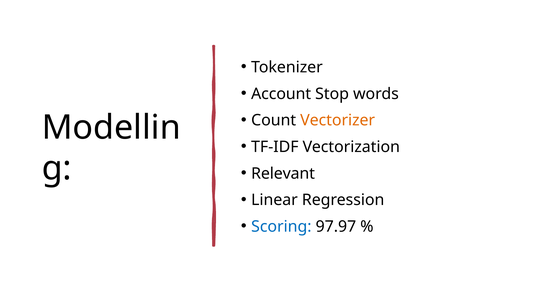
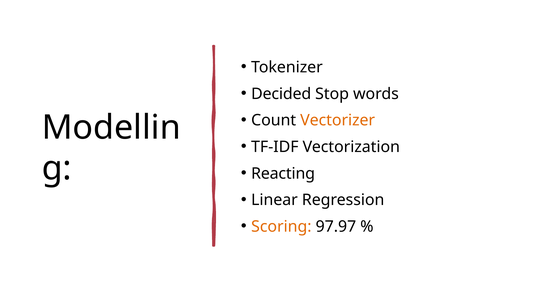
Account: Account -> Decided
Relevant: Relevant -> Reacting
Scoring colour: blue -> orange
